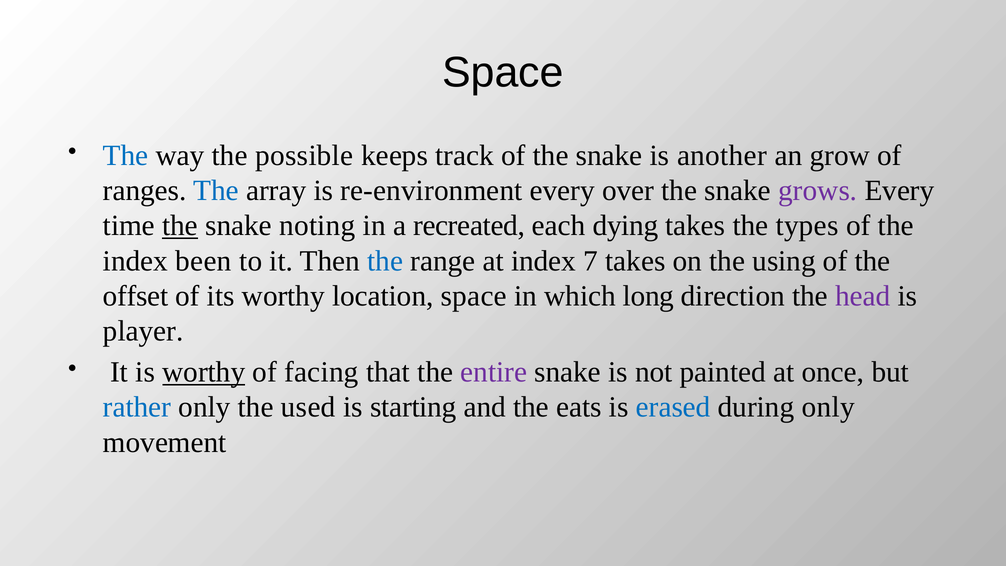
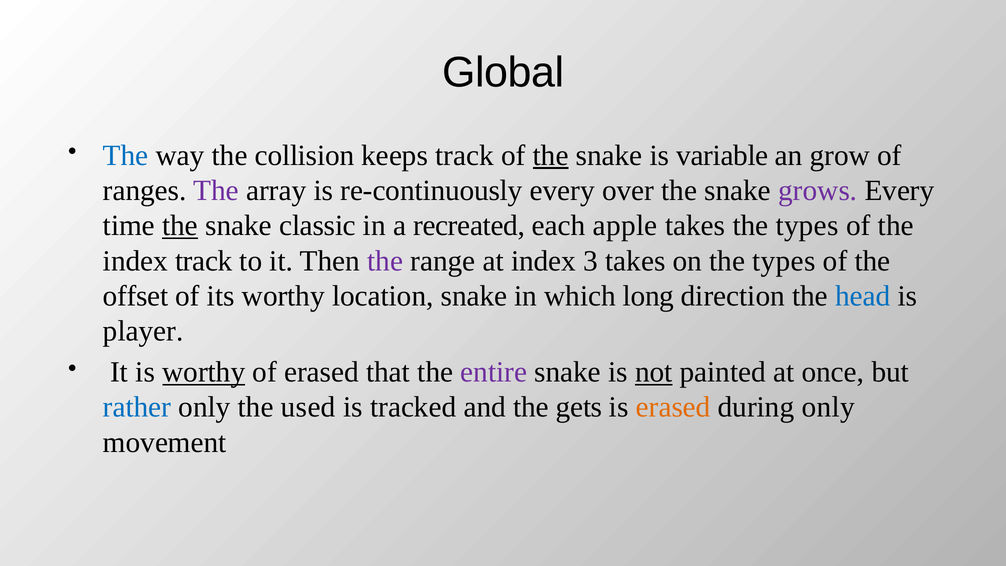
Space at (503, 73): Space -> Global
possible: possible -> collision
the at (551, 155) underline: none -> present
another: another -> variable
The at (216, 190) colour: blue -> purple
re-environment: re-environment -> re-continuously
noting: noting -> classic
dying: dying -> apple
index been: been -> track
the at (385, 261) colour: blue -> purple
7: 7 -> 3
on the using: using -> types
location space: space -> snake
head colour: purple -> blue
of facing: facing -> erased
not underline: none -> present
starting: starting -> tracked
eats: eats -> gets
erased at (673, 407) colour: blue -> orange
